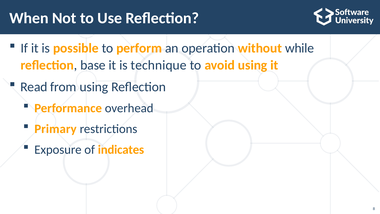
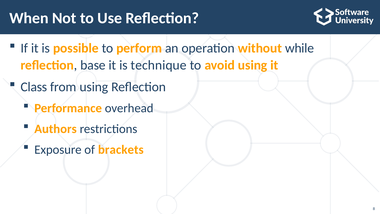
Read: Read -> Class
Primary: Primary -> Authors
indicates: indicates -> brackets
